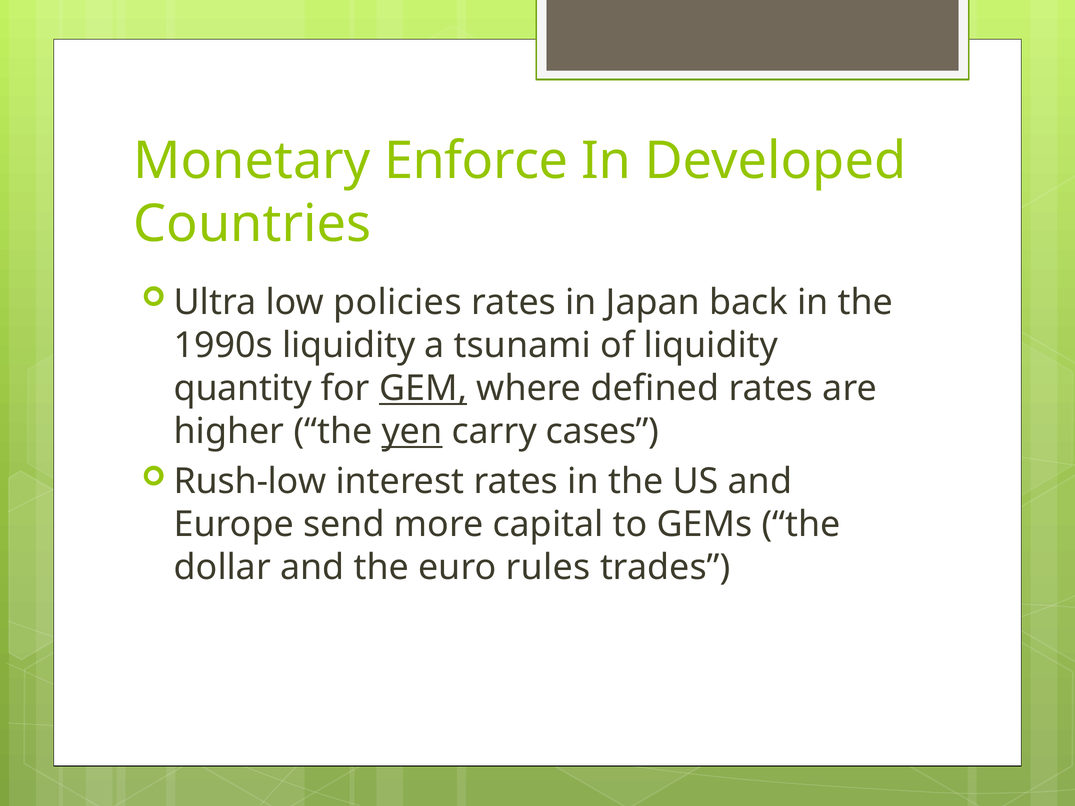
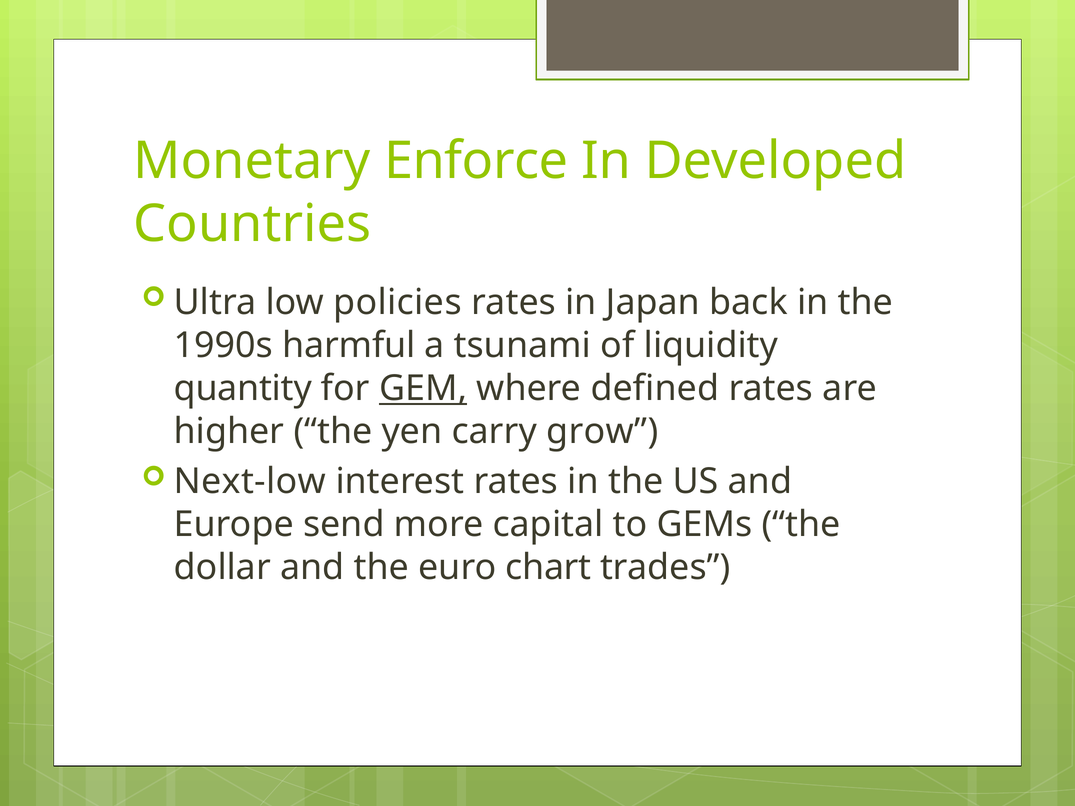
1990s liquidity: liquidity -> harmful
yen underline: present -> none
cases: cases -> grow
Rush-low: Rush-low -> Next-low
rules: rules -> chart
